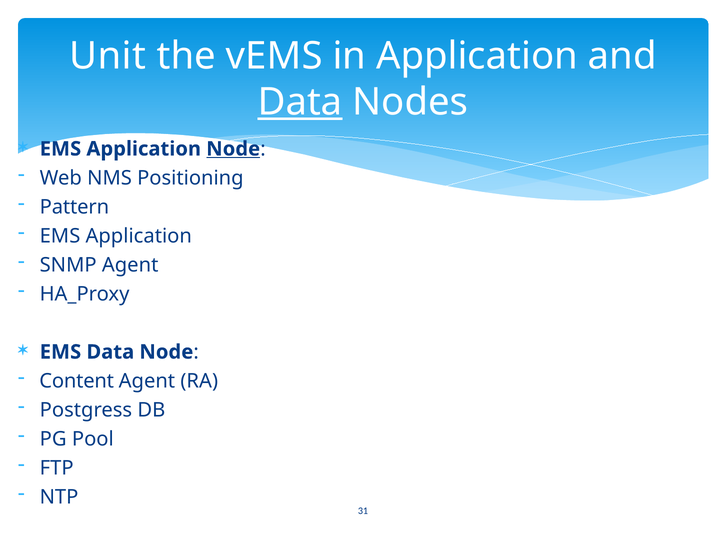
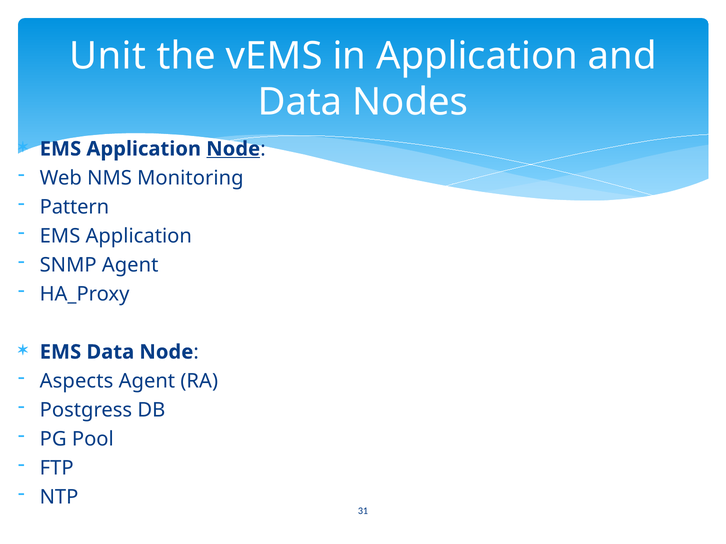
Data at (300, 102) underline: present -> none
Positioning: Positioning -> Monitoring
Content: Content -> Aspects
